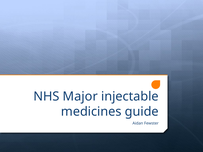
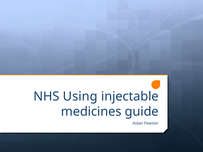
Major: Major -> Using
